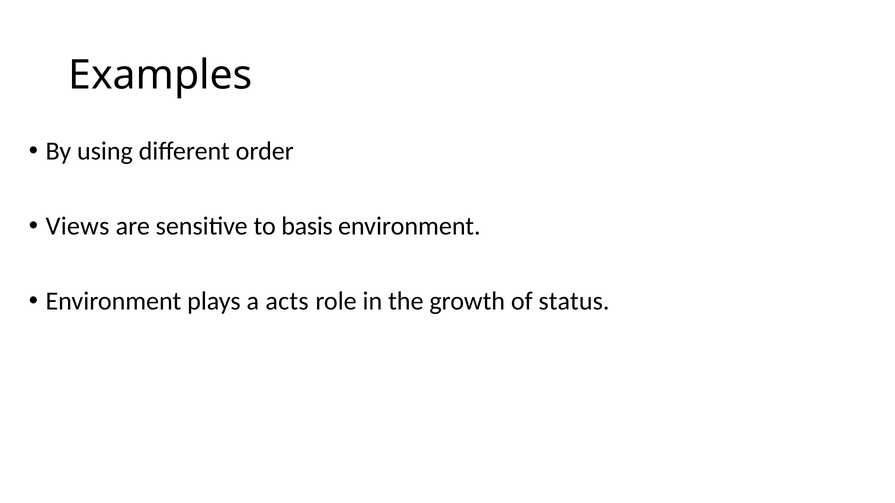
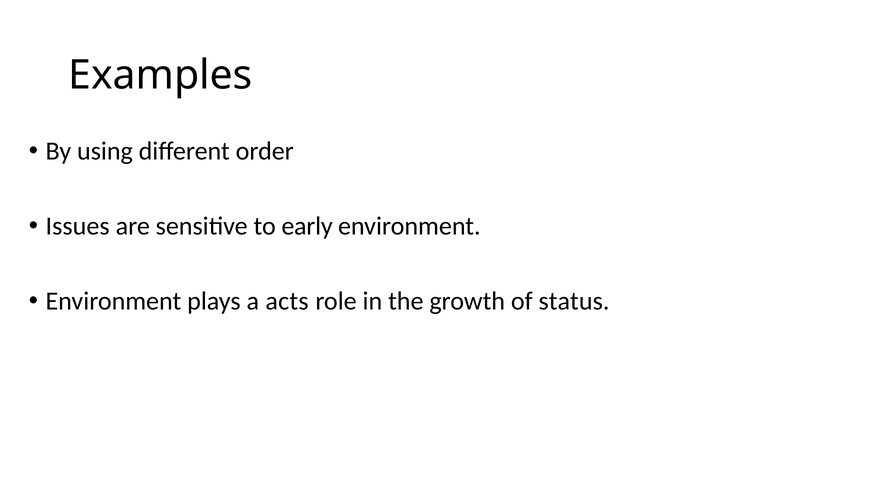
Views: Views -> Issues
basis: basis -> early
